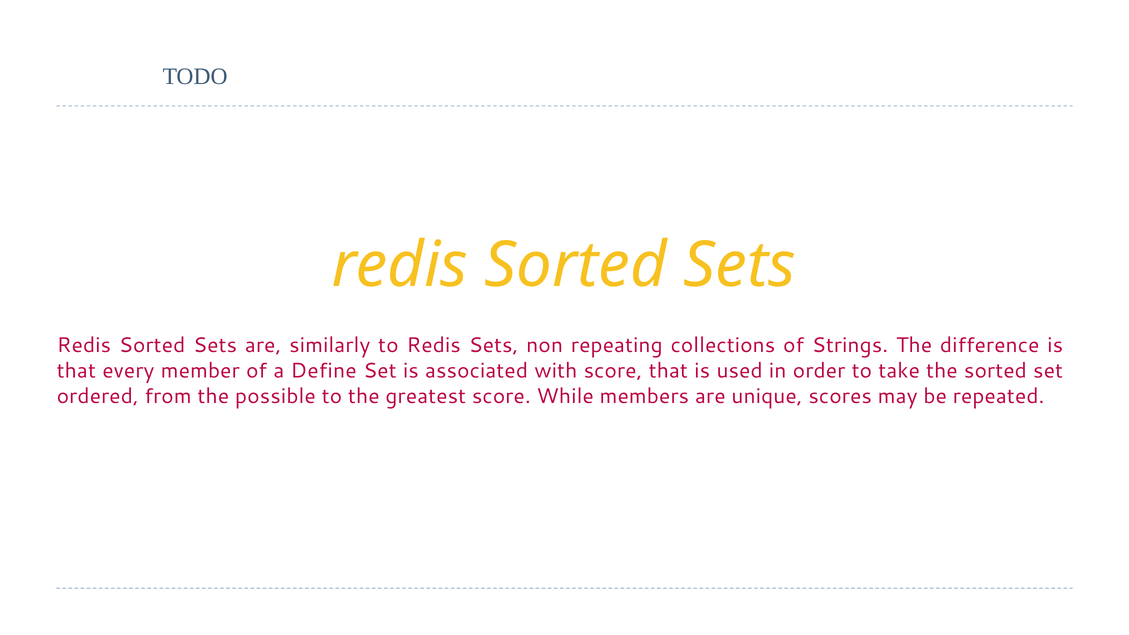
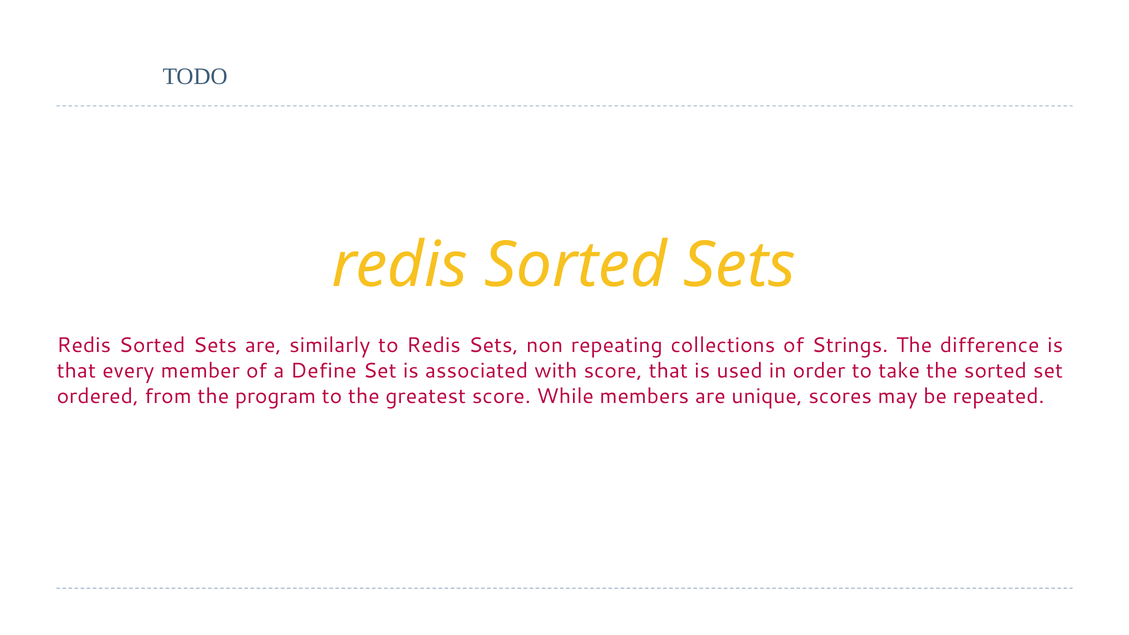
possible: possible -> program
